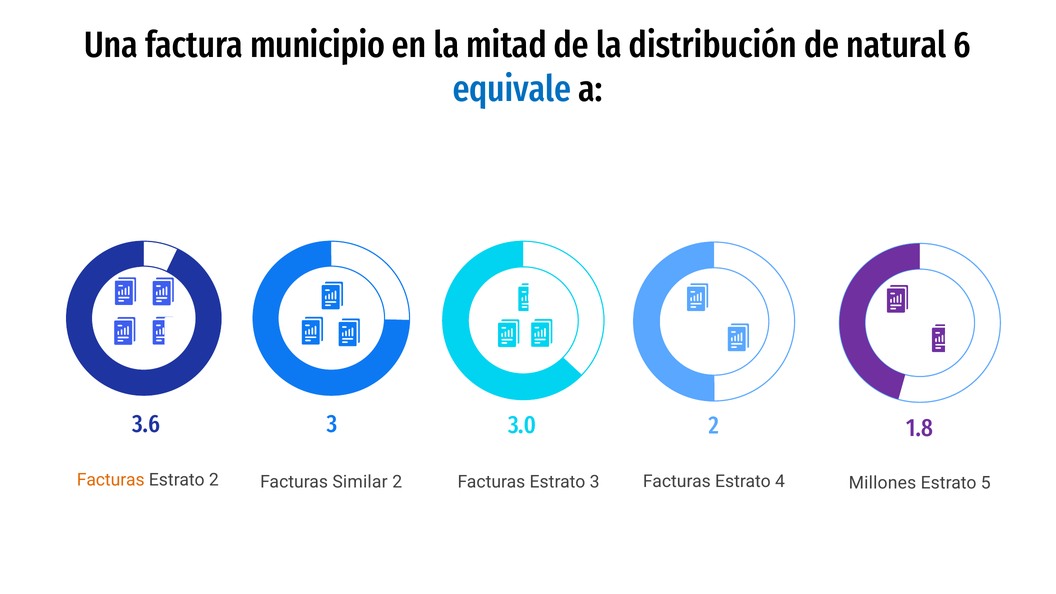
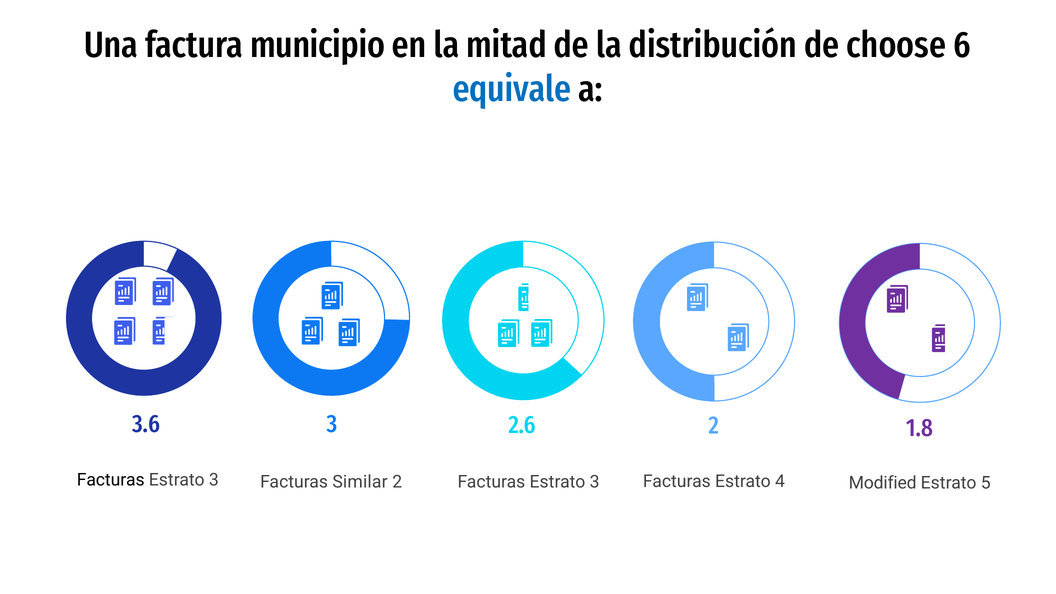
natural: natural -> choose
3.0: 3.0 -> 2.6
Facturas at (111, 480) colour: orange -> black
2 at (214, 480): 2 -> 3
Millones: Millones -> Modified
